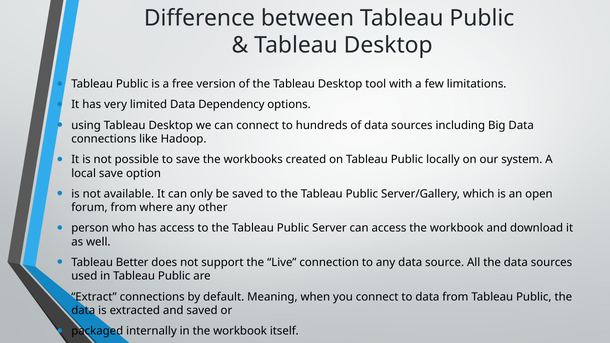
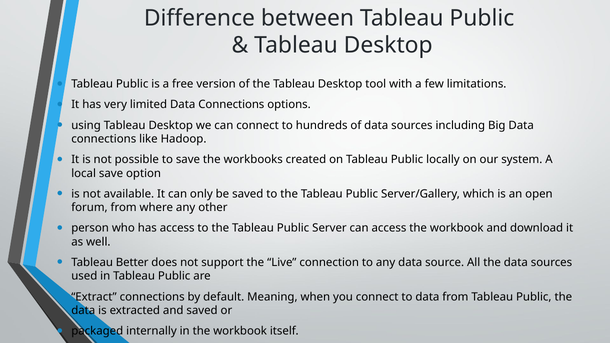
limited Data Dependency: Dependency -> Connections
